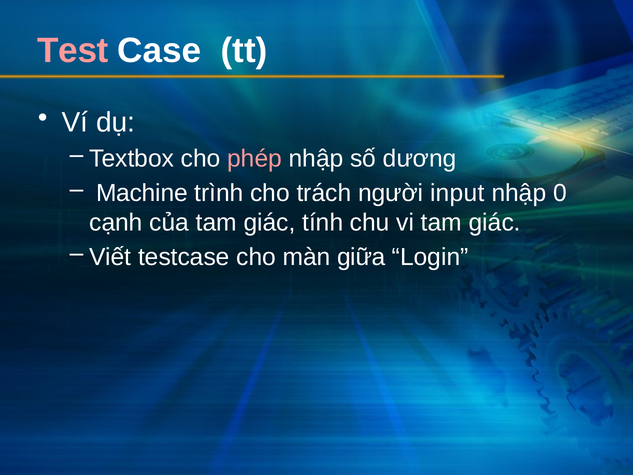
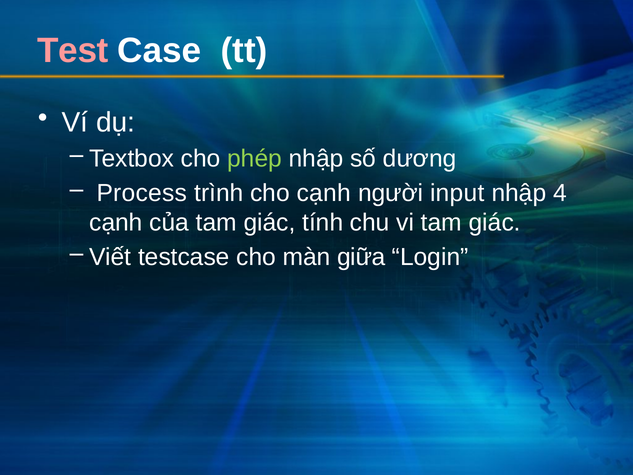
phép colour: pink -> light green
Machine: Machine -> Process
cho trách: trách -> cạnh
0: 0 -> 4
